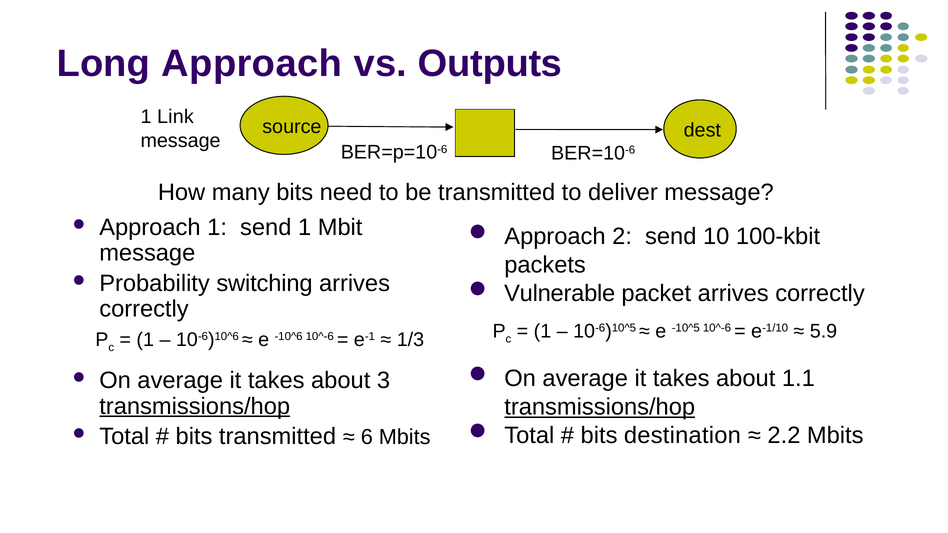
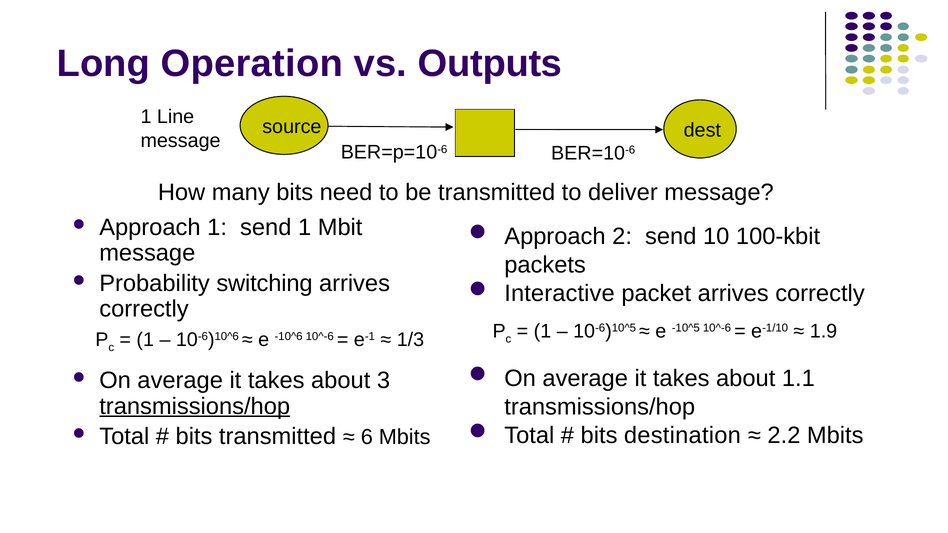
Long Approach: Approach -> Operation
Link: Link -> Line
Vulnerable: Vulnerable -> Interactive
5.9: 5.9 -> 1.9
transmissions/hop at (600, 407) underline: present -> none
